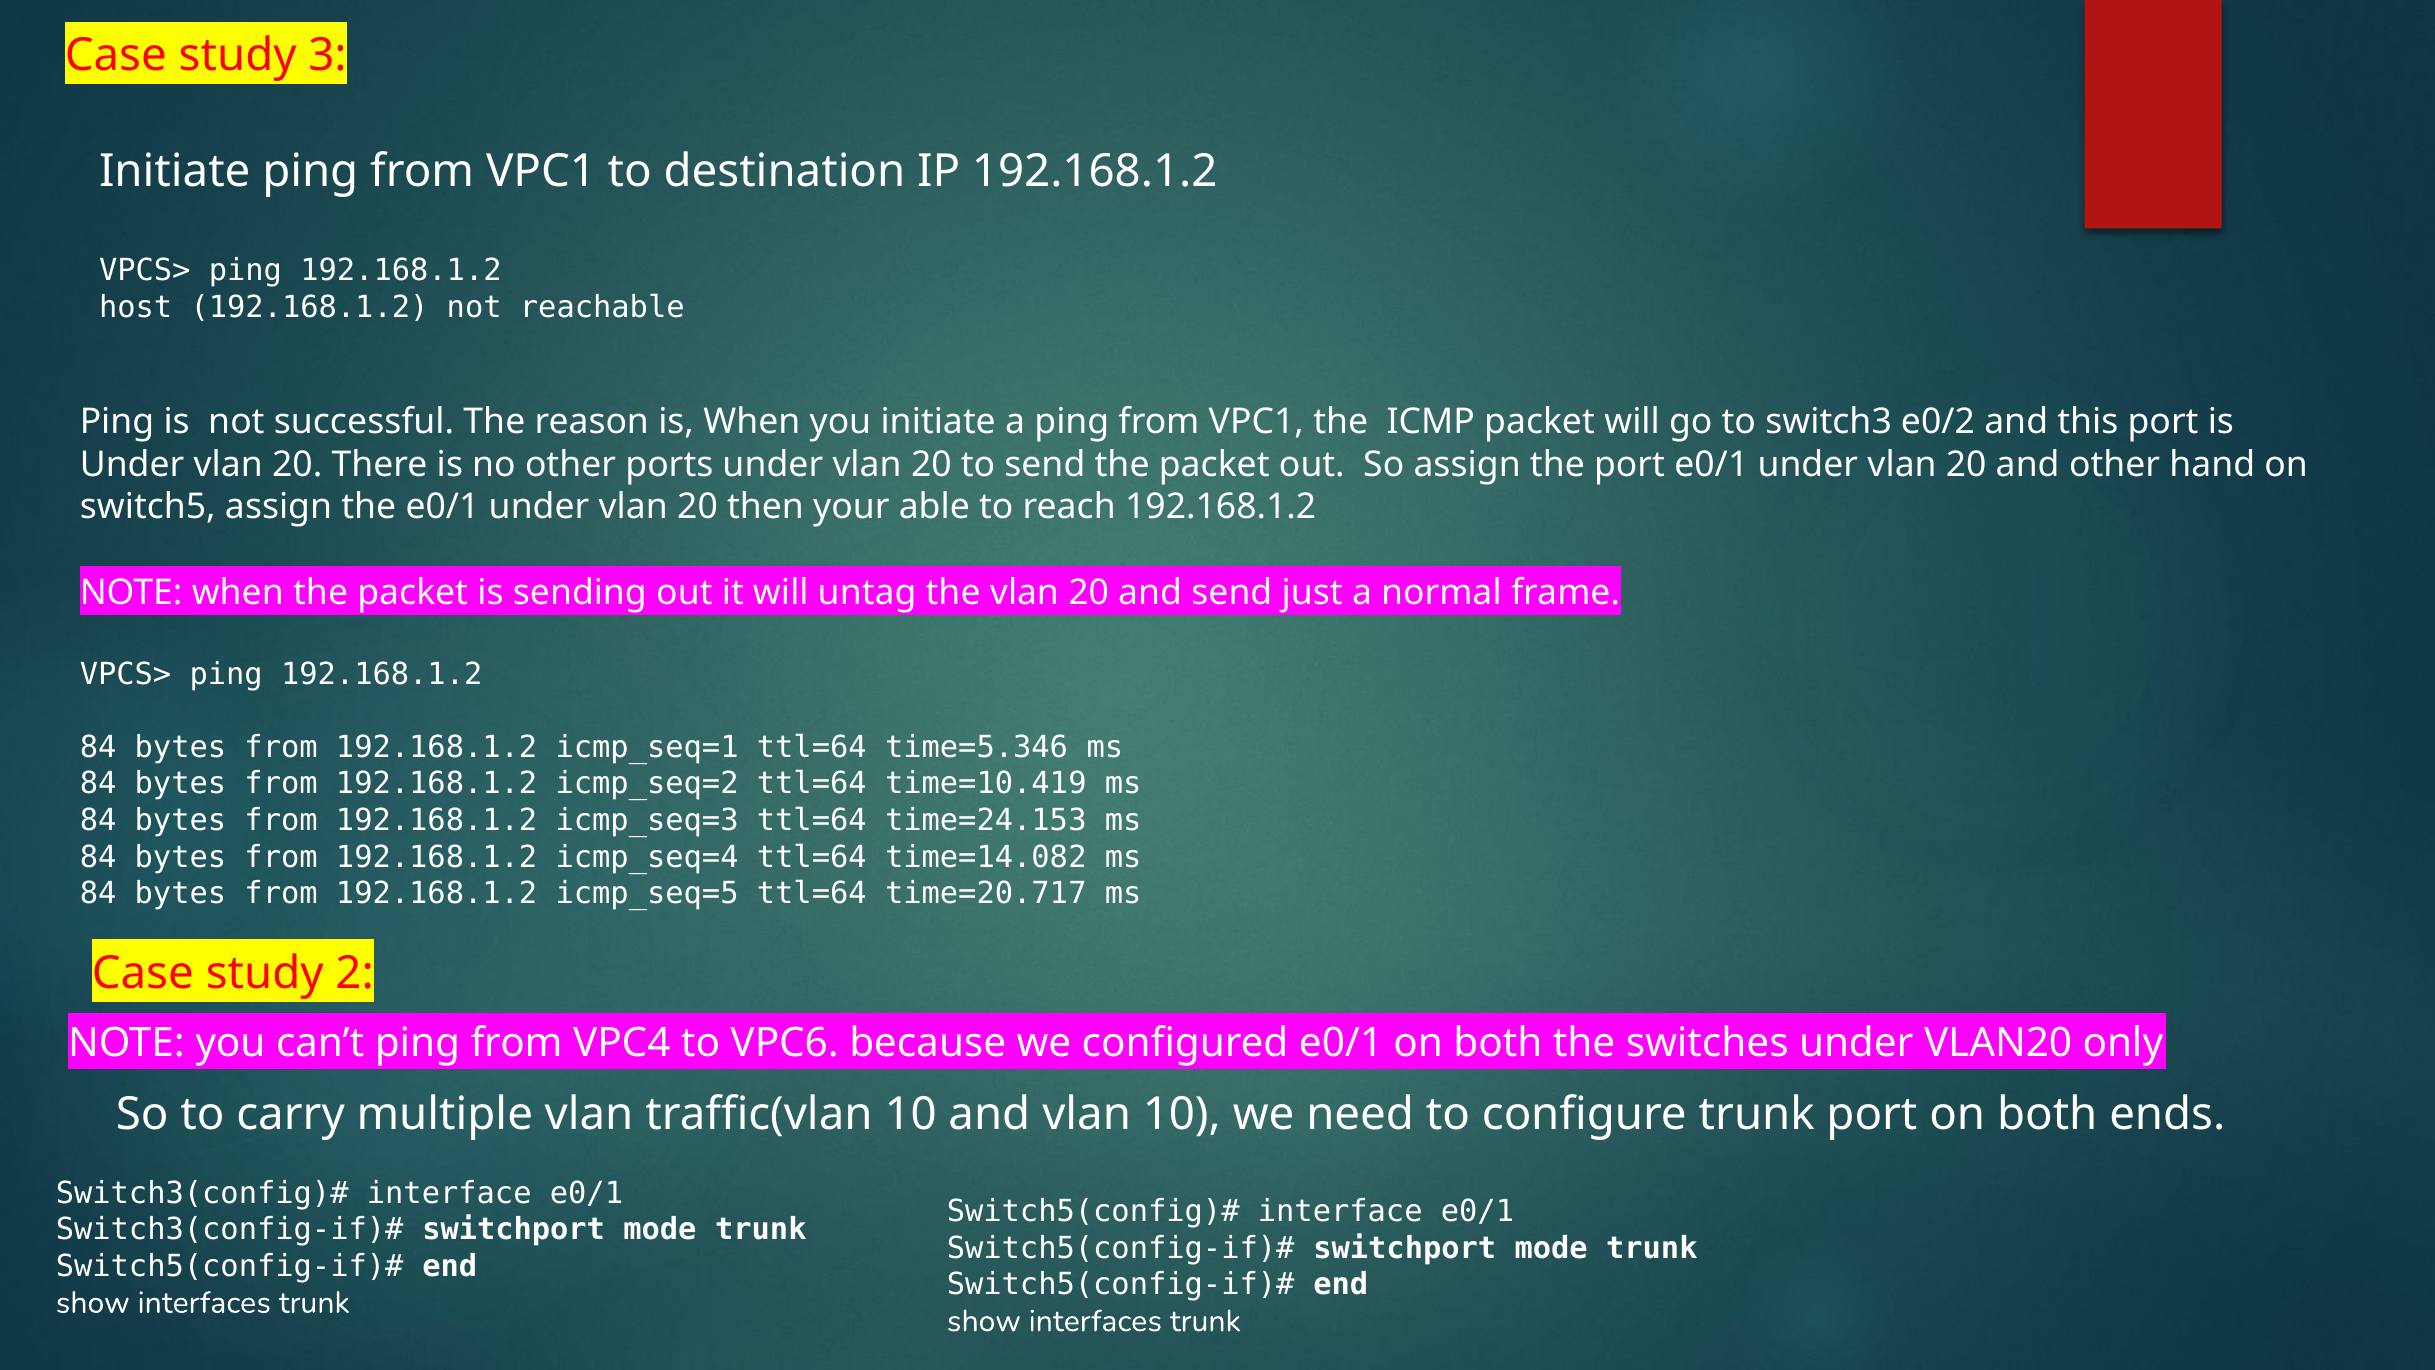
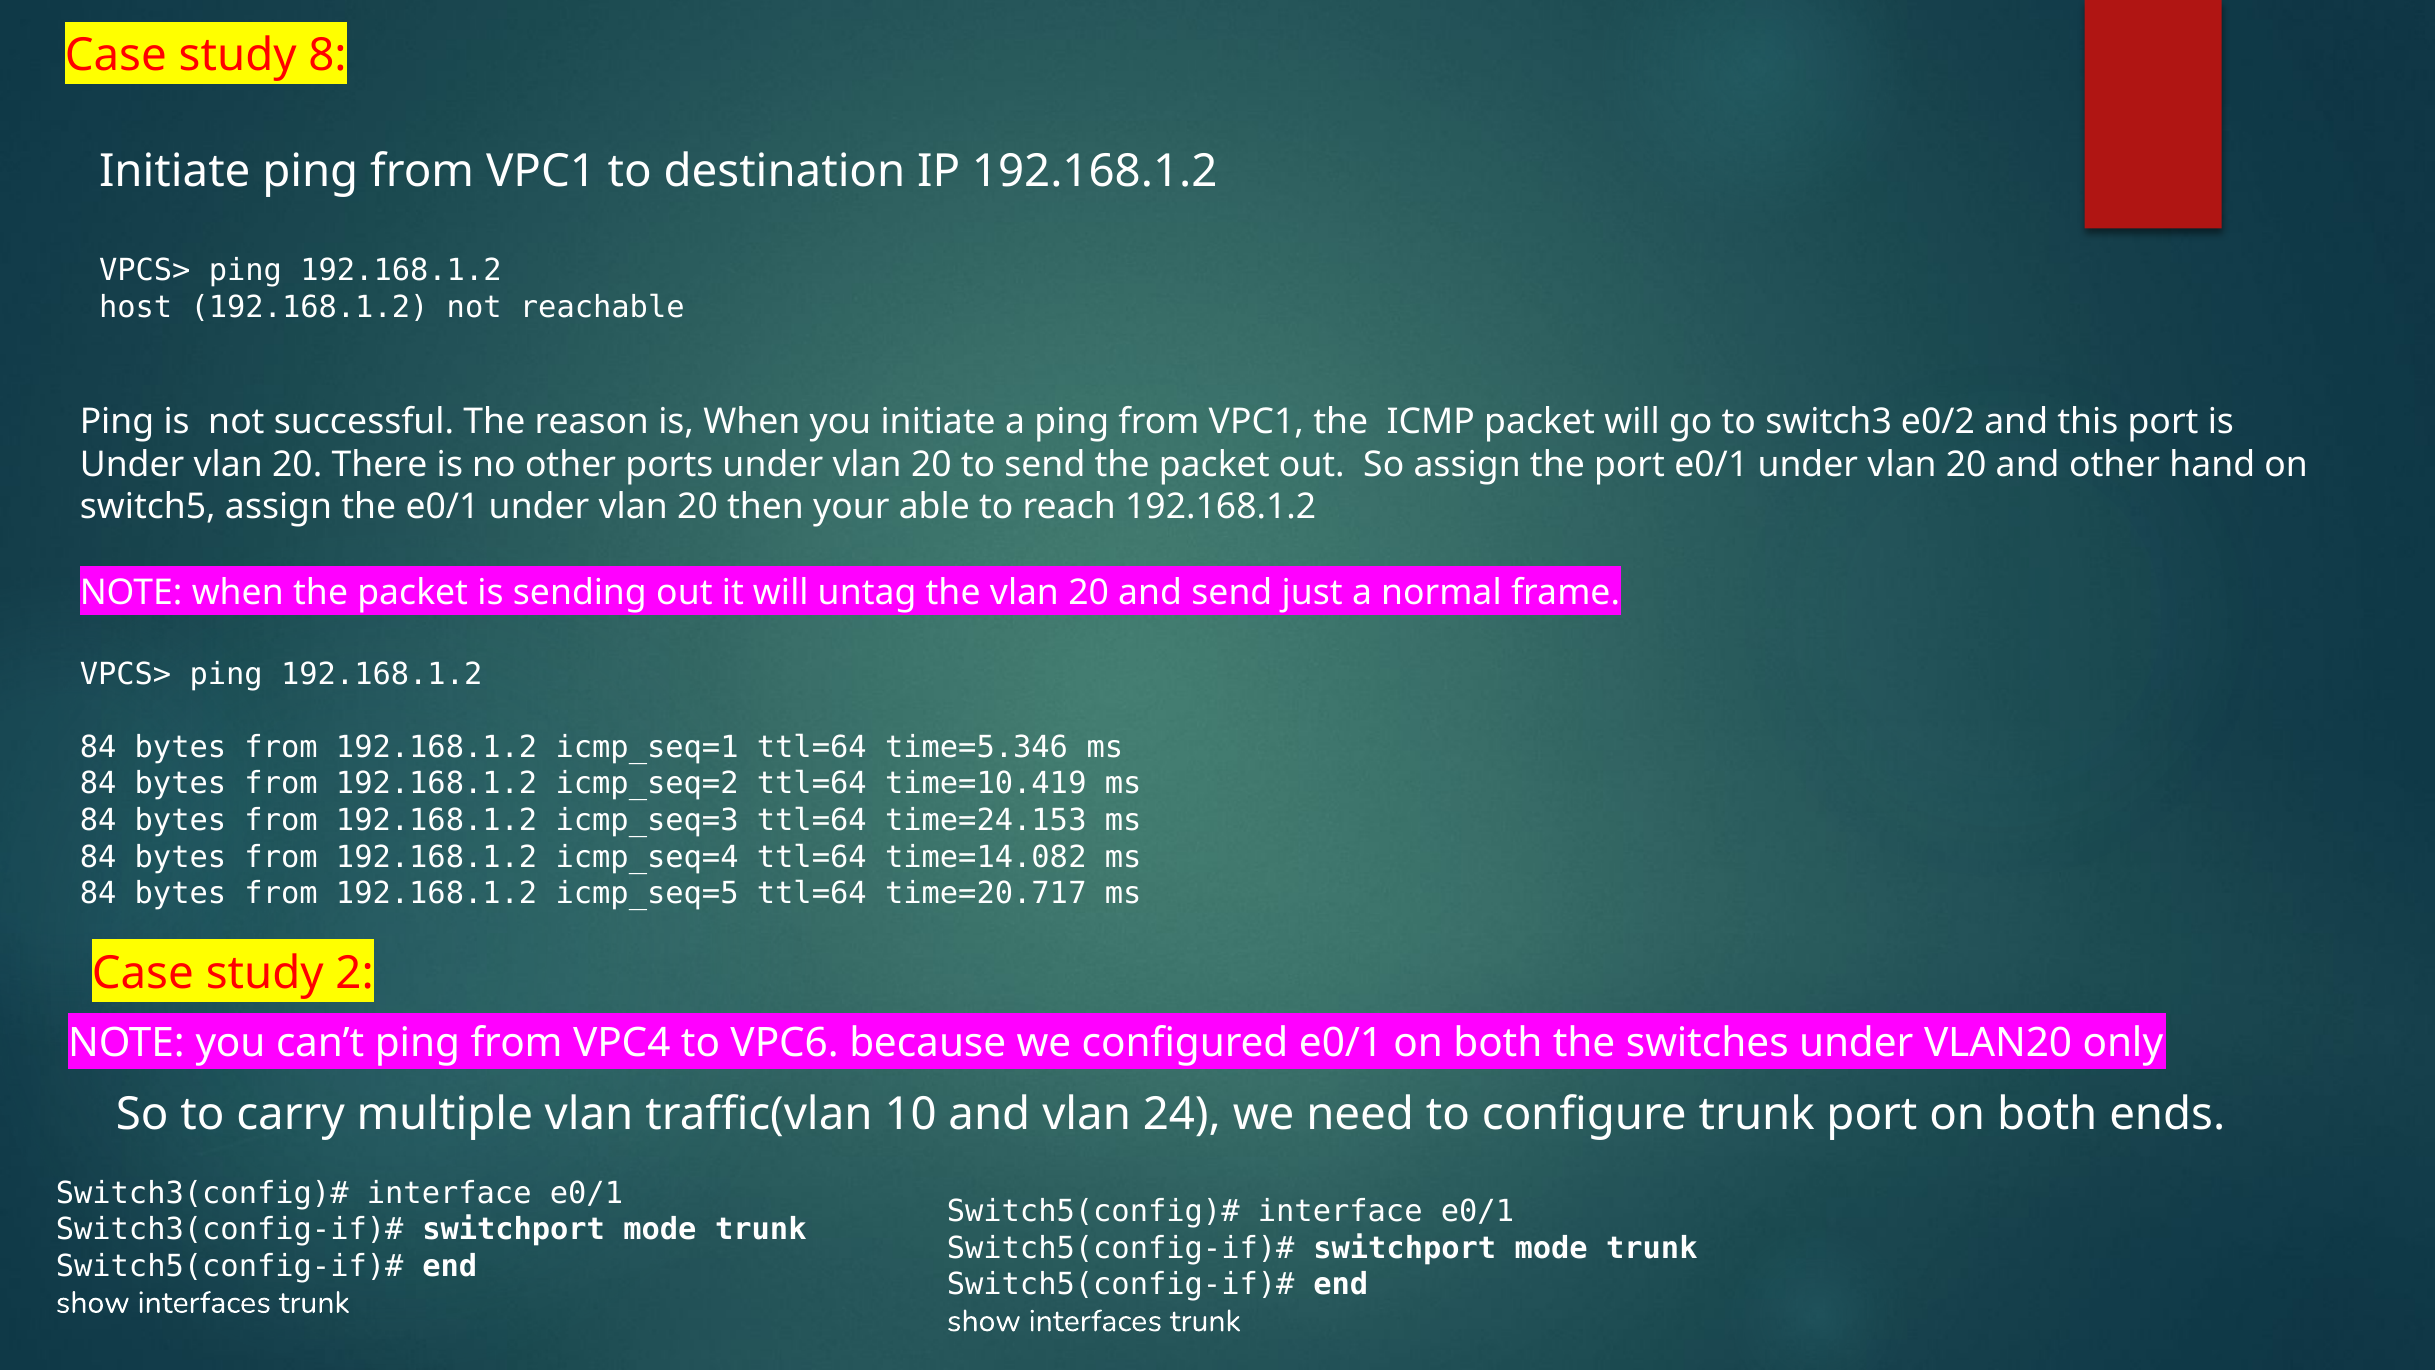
3: 3 -> 8
vlan 10: 10 -> 24
